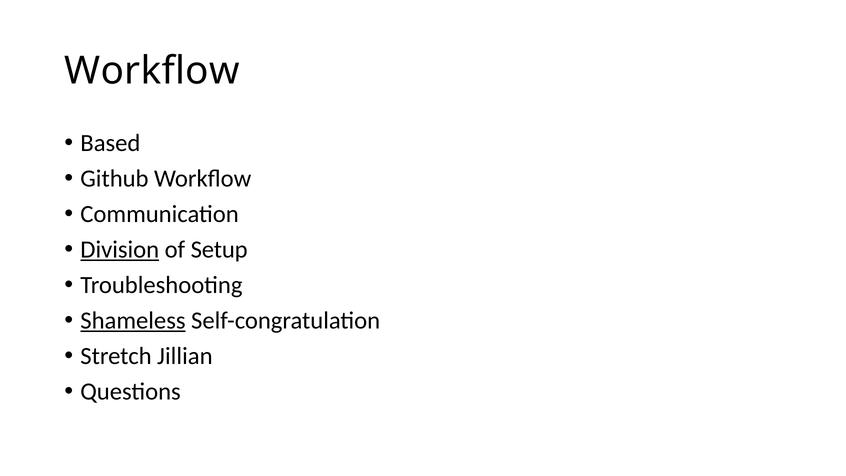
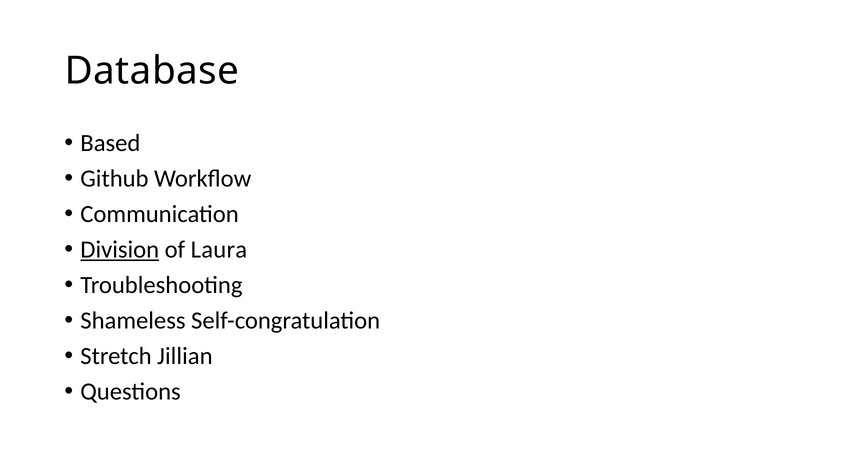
Workflow at (152, 71): Workflow -> Database
Setup: Setup -> Laura
Shameless underline: present -> none
